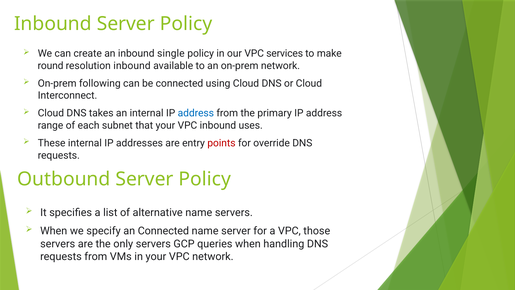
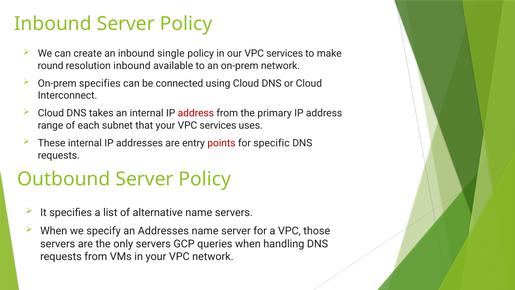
On-prem following: following -> specifies
address at (196, 113) colour: blue -> red
your VPC inbound: inbound -> services
override: override -> specific
an Connected: Connected -> Addresses
